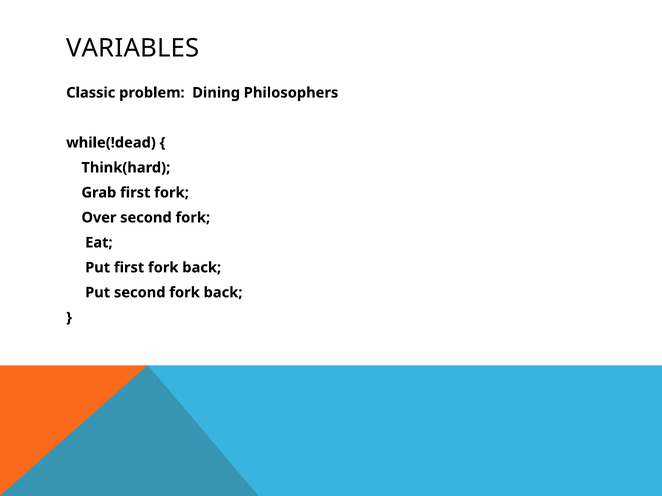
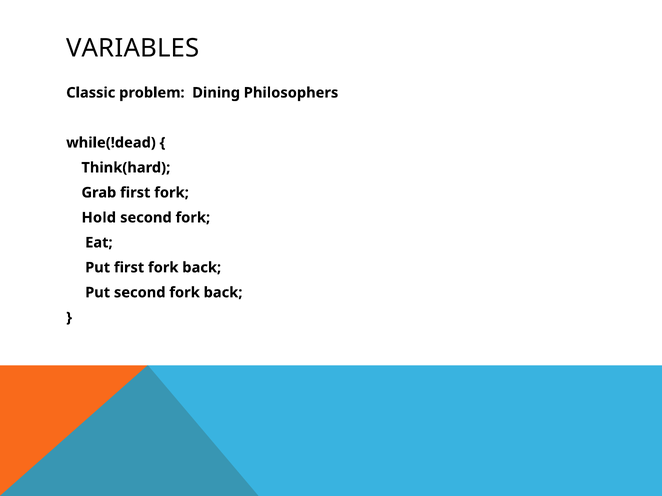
Over: Over -> Hold
